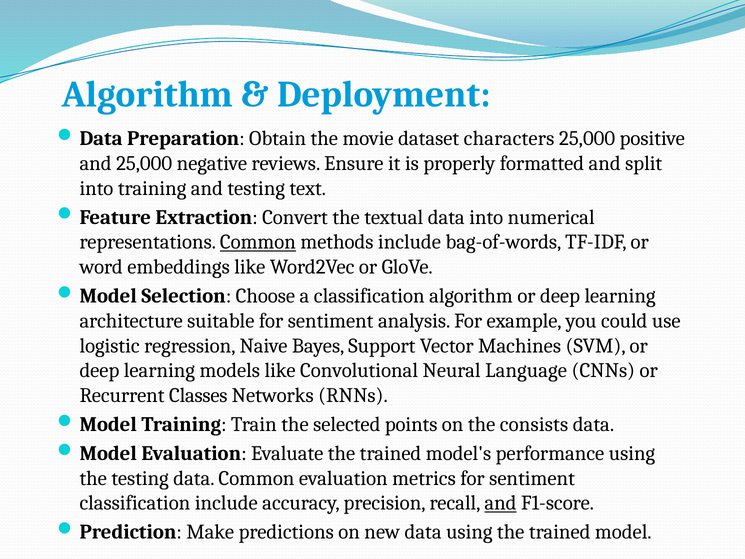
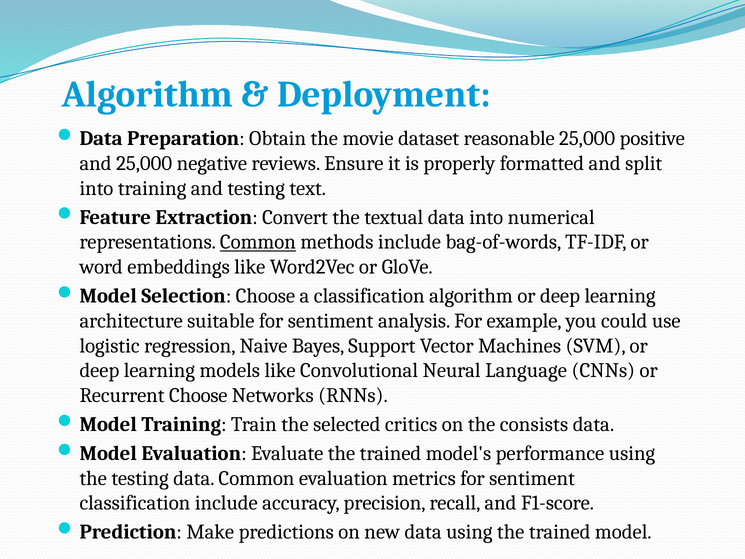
characters: characters -> reasonable
Recurrent Classes: Classes -> Choose
points: points -> critics
and at (500, 503) underline: present -> none
